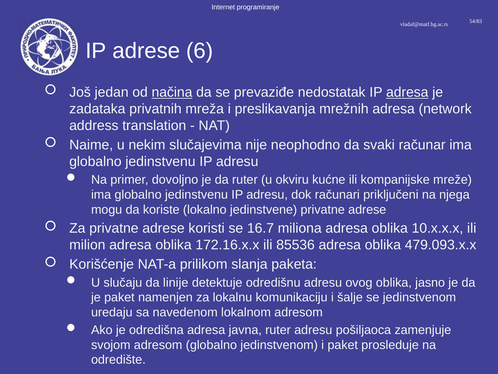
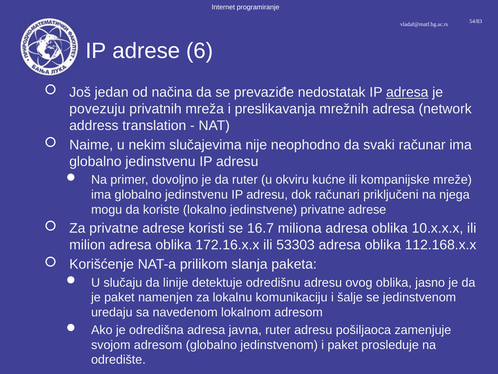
načina underline: present -> none
zadataka: zadataka -> povezuju
85536: 85536 -> 53303
479.093.x.x: 479.093.x.x -> 112.168.x.x
